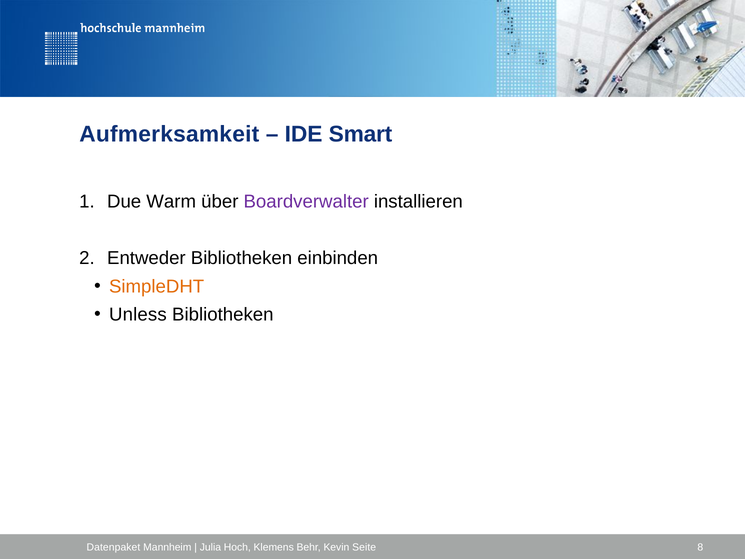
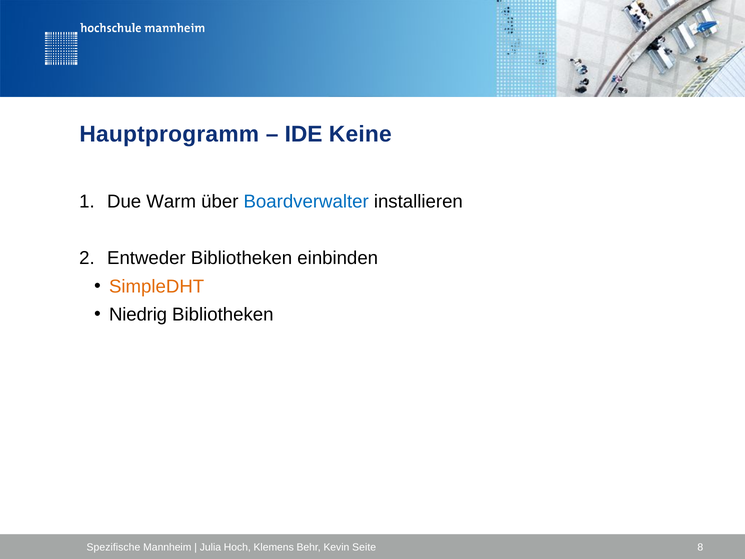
Aufmerksamkeit: Aufmerksamkeit -> Hauptprogramm
Smart: Smart -> Keine
Boardverwalter colour: purple -> blue
Unless: Unless -> Niedrig
Datenpaket: Datenpaket -> Spezifische
